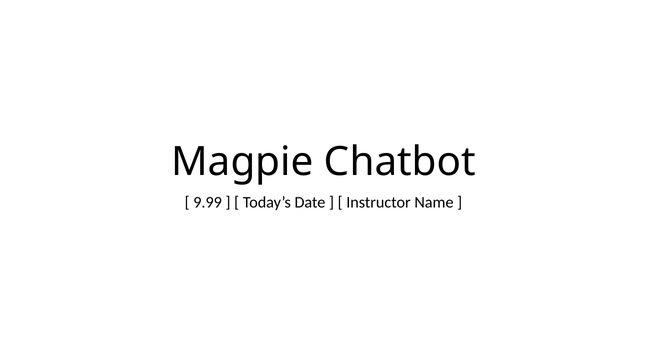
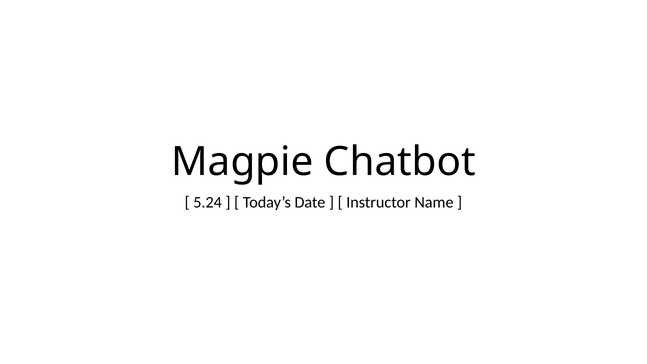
9.99: 9.99 -> 5.24
